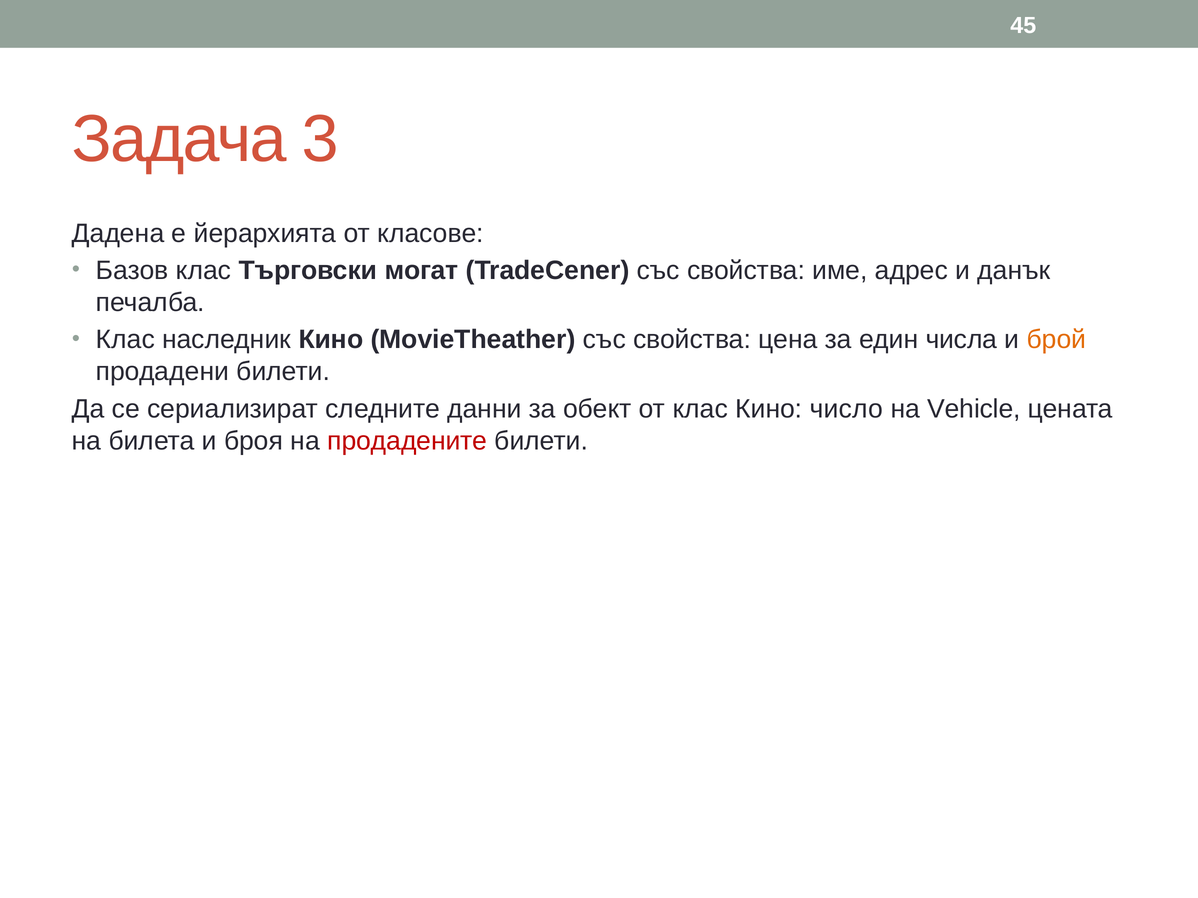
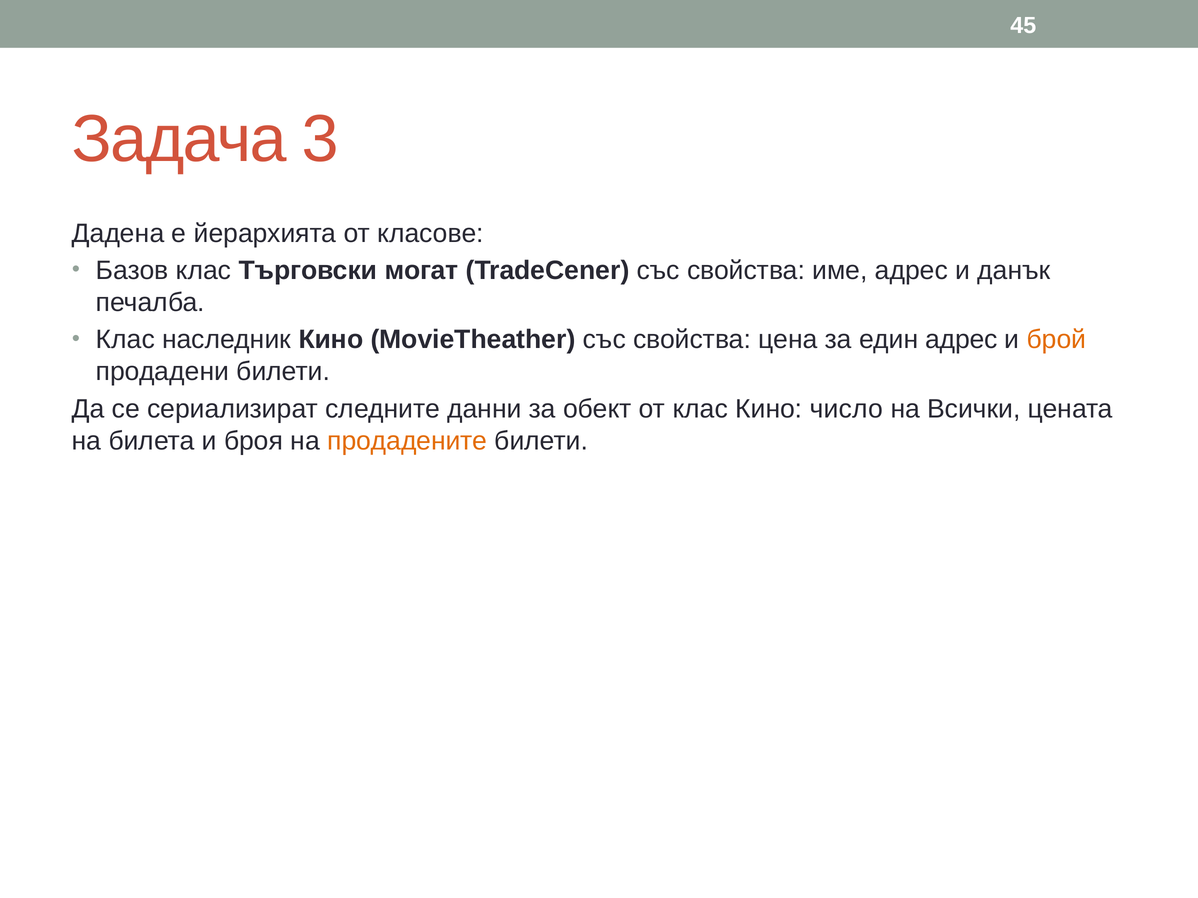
един числа: числа -> адрес
Vehicle: Vehicle -> Всички
продадените colour: red -> orange
